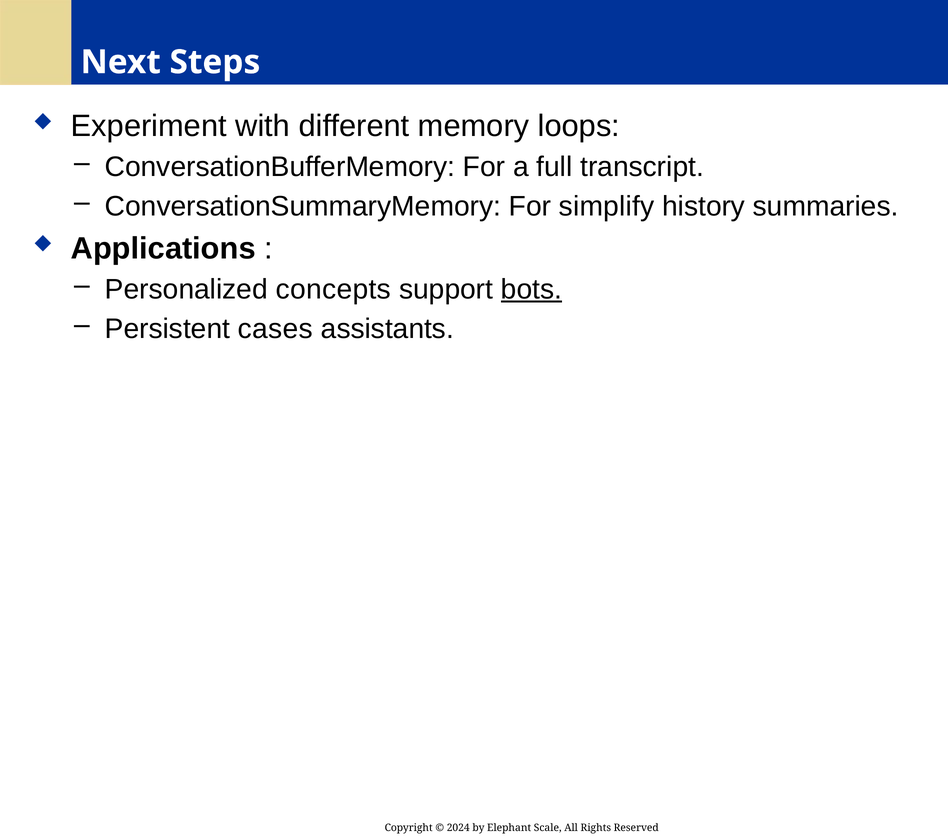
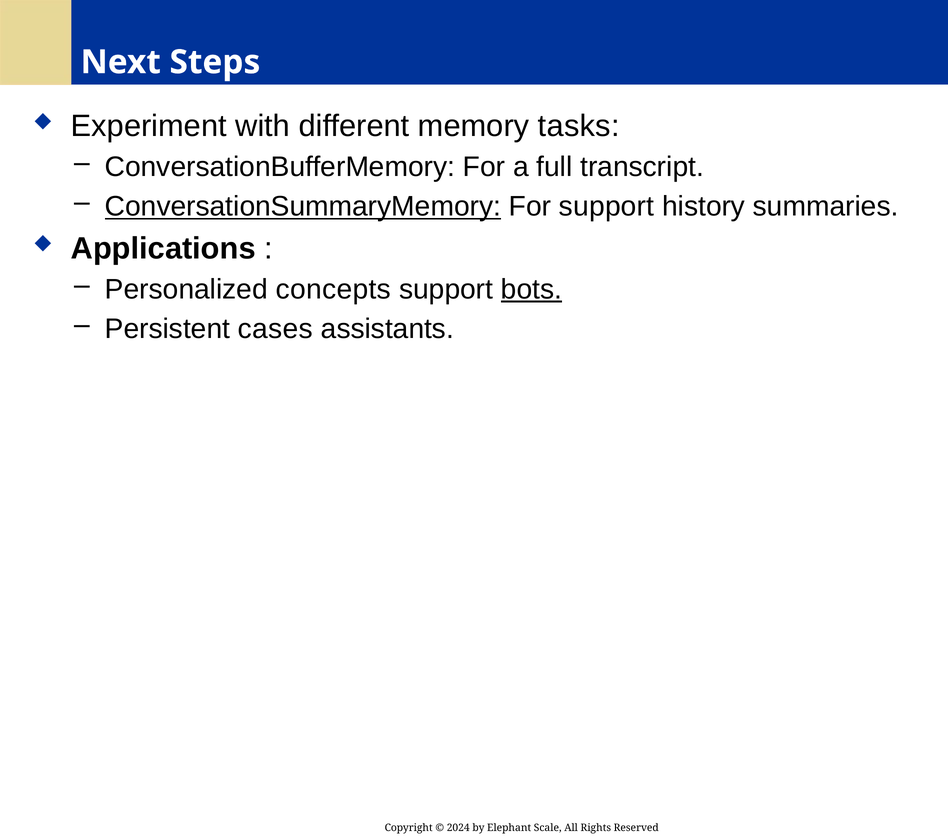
loops: loops -> tasks
ConversationSummaryMemory underline: none -> present
For simplify: simplify -> support
